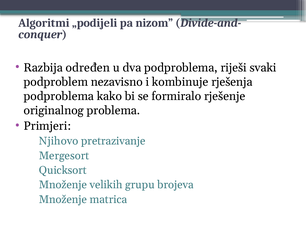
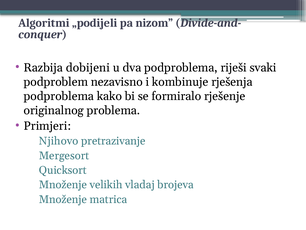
određen: određen -> dobijeni
grupu: grupu -> vladaj
